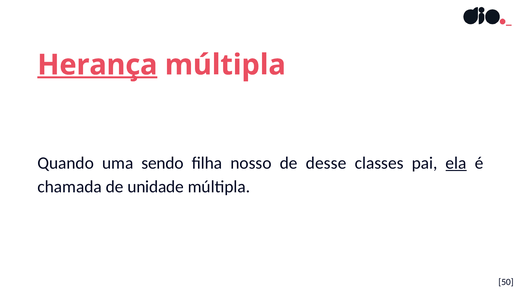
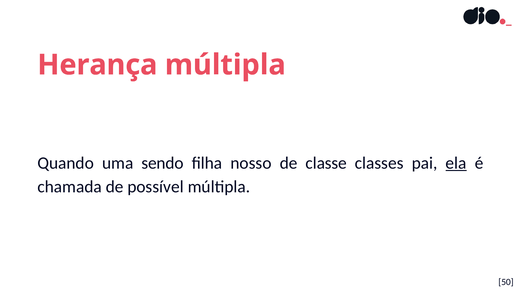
Herança underline: present -> none
desse: desse -> classe
unidade: unidade -> possível
